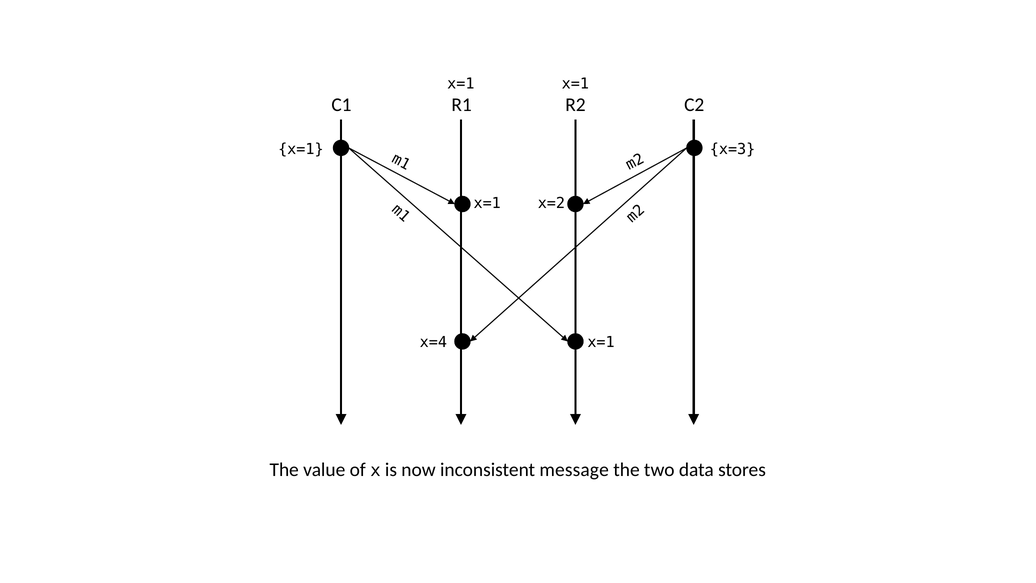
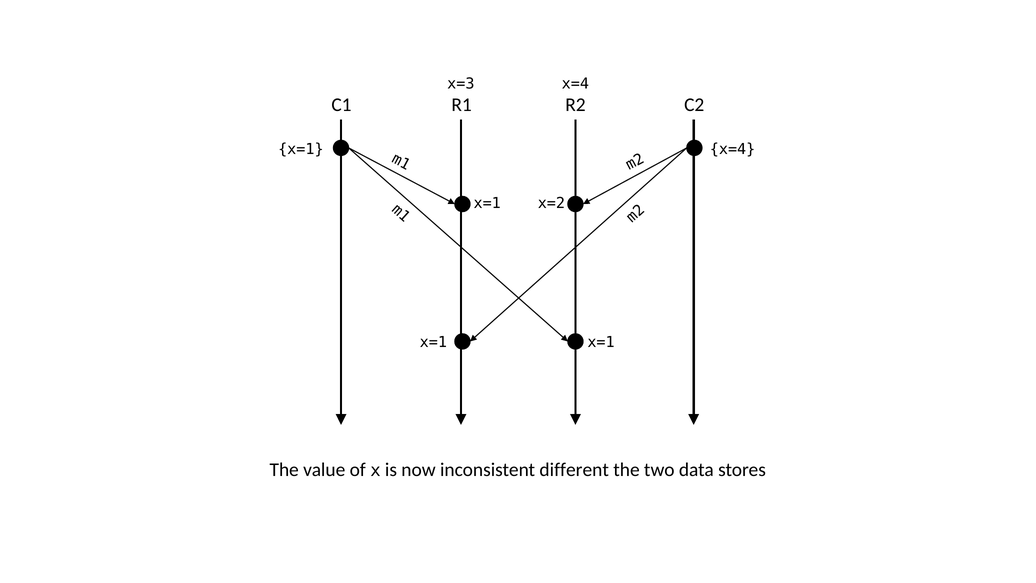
x=1 at (461, 84): x=1 -> x=3
x=1 at (575, 84): x=1 -> x=4
x=3 at (733, 149): x=3 -> x=4
x=4 at (433, 342): x=4 -> x=1
message: message -> different
